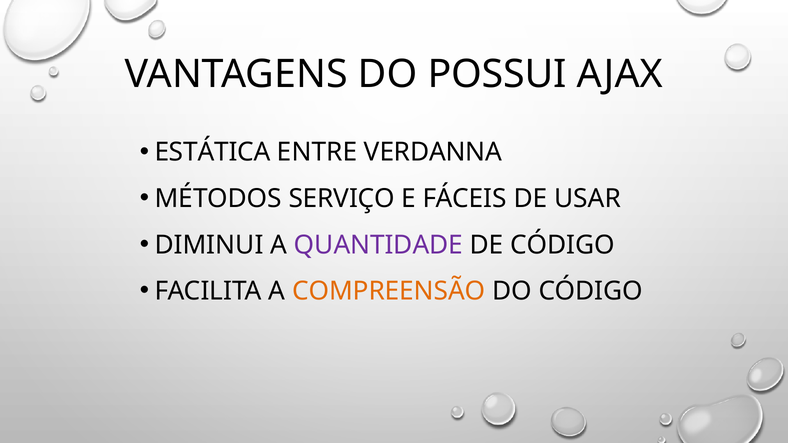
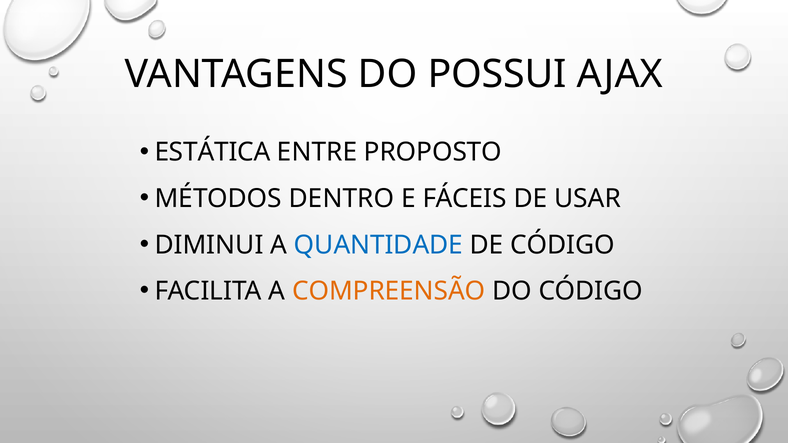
VERDANNA: VERDANNA -> PROPOSTO
SERVIÇO: SERVIÇO -> DENTRO
QUANTIDADE colour: purple -> blue
